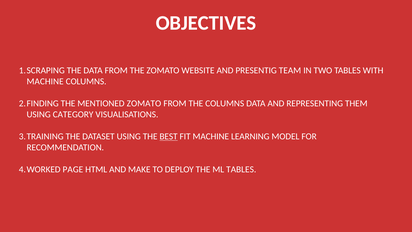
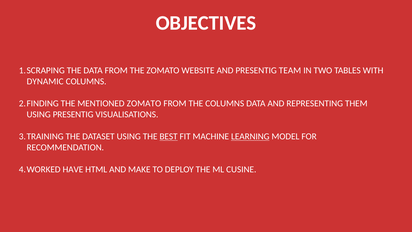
MACHINE at (45, 82): MACHINE -> DYNAMIC
USING CATEGORY: CATEGORY -> PRESENTIG
LEARNING underline: none -> present
PAGE: PAGE -> HAVE
ML TABLES: TABLES -> CUSINE
